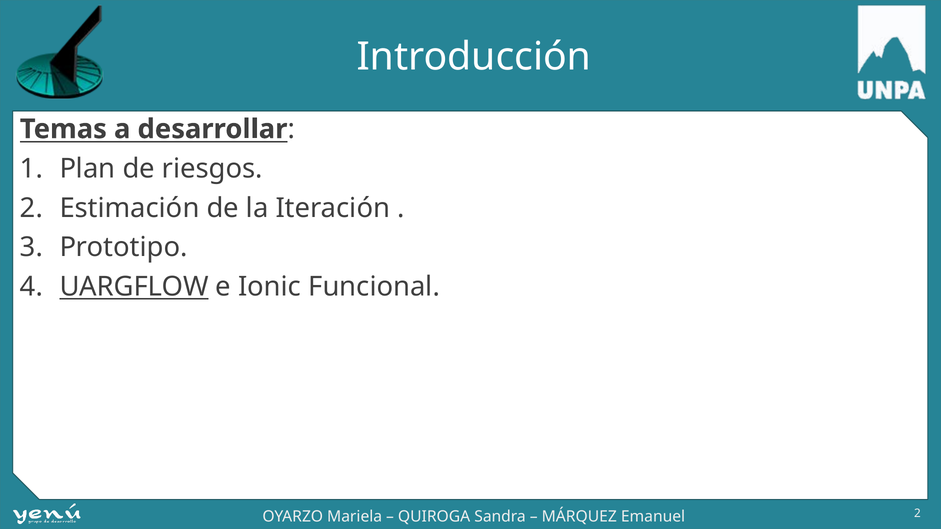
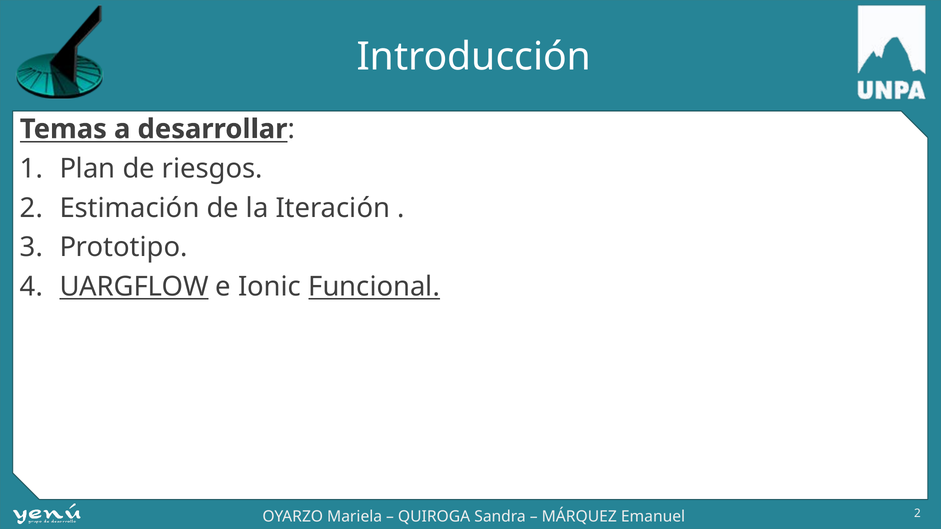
Funcional underline: none -> present
